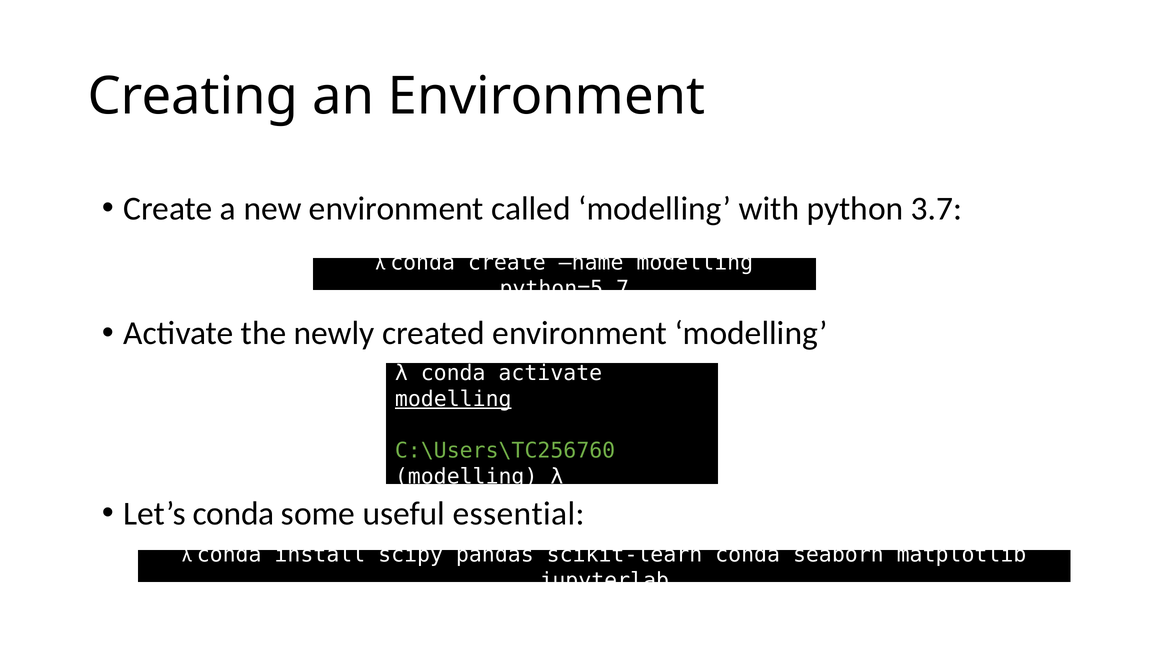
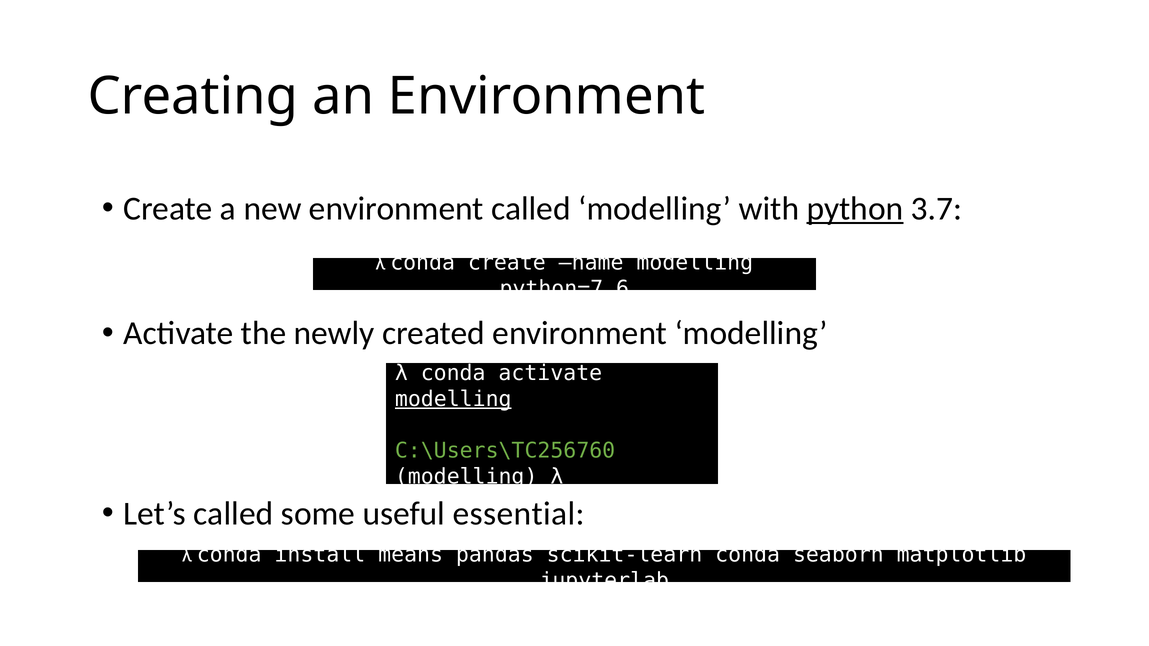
python underline: none -> present
python=5.7: python=5.7 -> python=7.6
Let’s conda: conda -> called
scipy: scipy -> means
